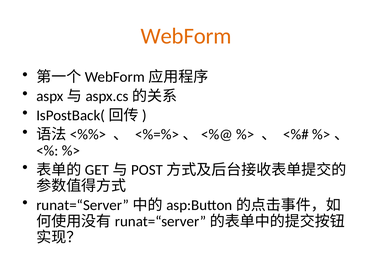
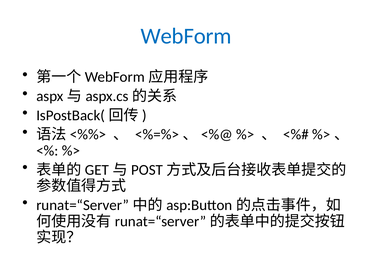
WebForm colour: orange -> blue
